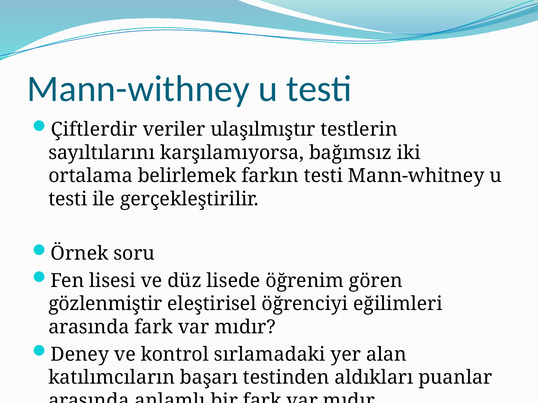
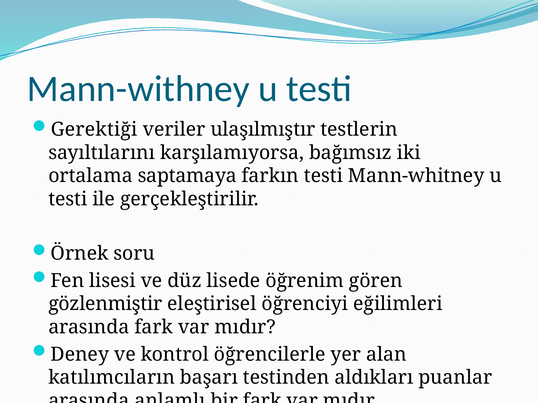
Çiftlerdir: Çiftlerdir -> Gerektiği
belirlemek: belirlemek -> saptamaya
sırlamadaki: sırlamadaki -> öğrencilerle
